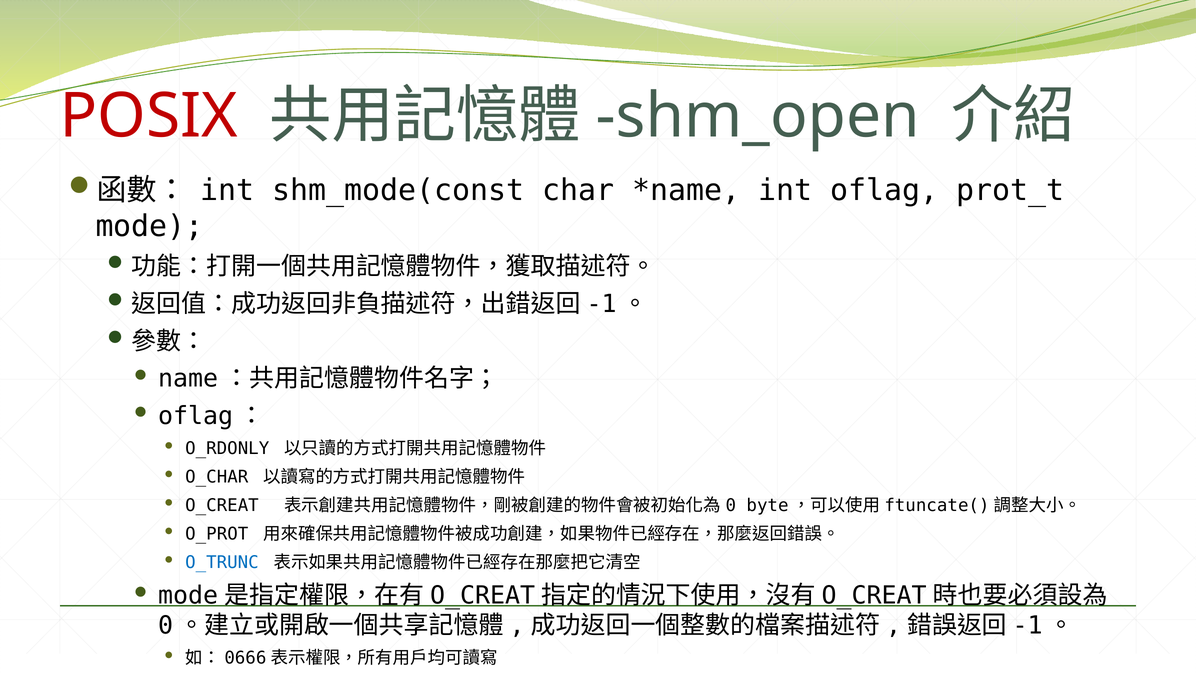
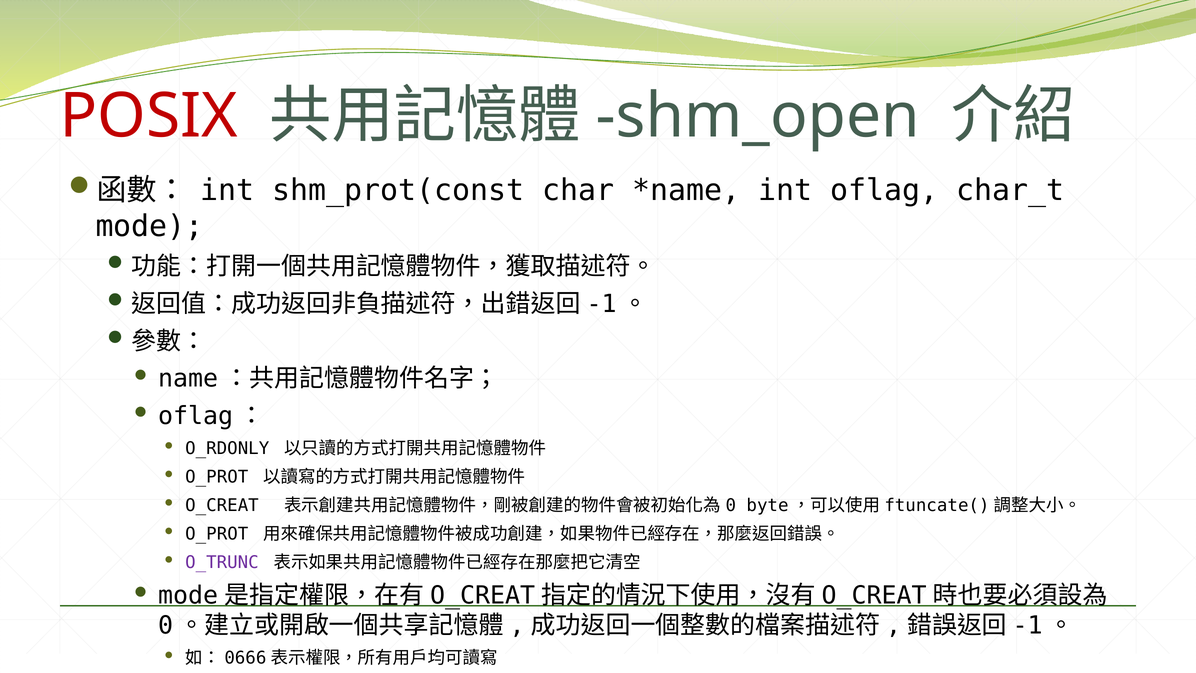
shm_mode(const: shm_mode(const -> shm_prot(const
prot_t: prot_t -> char_t
O_CHAR at (217, 477): O_CHAR -> O_PROT
O_TRUNC colour: blue -> purple
